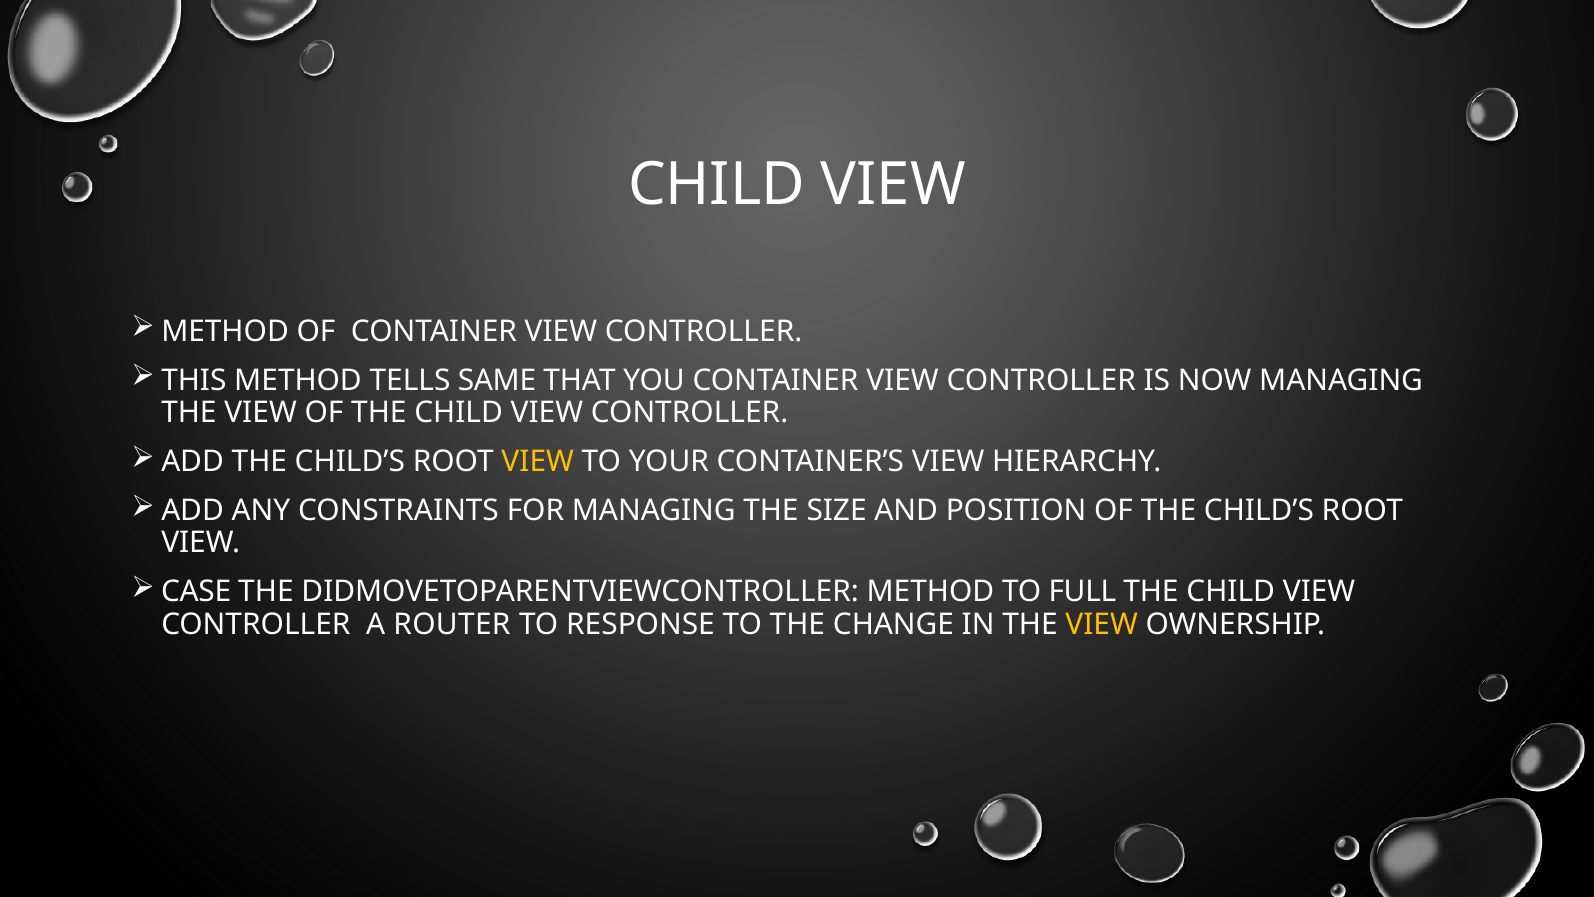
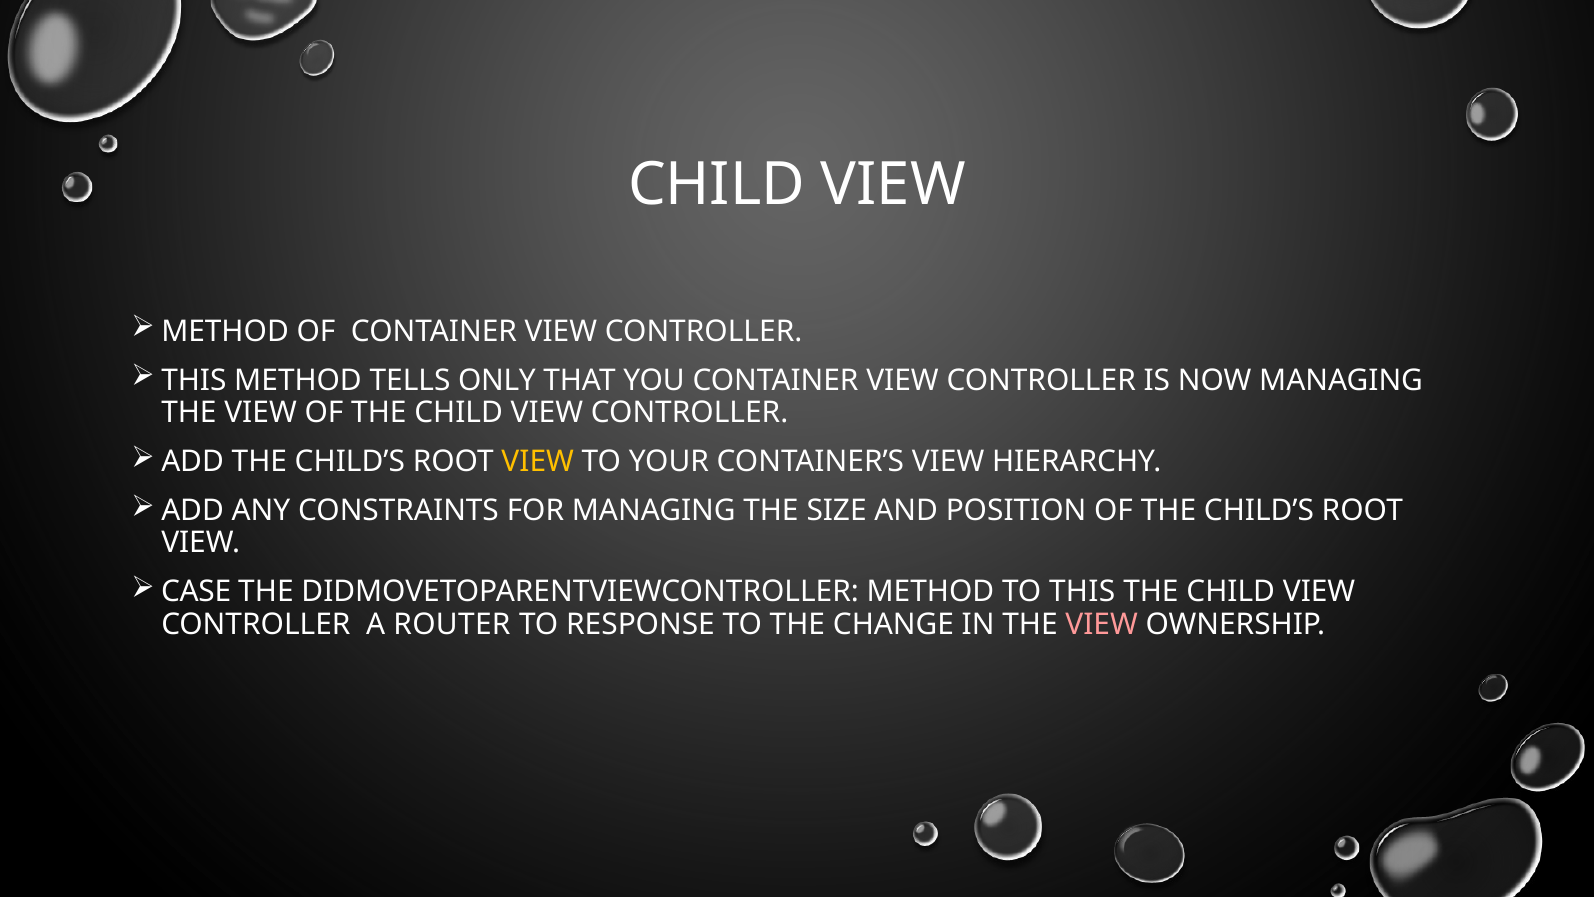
SAME: SAME -> ONLY
TO FULL: FULL -> THIS
VIEW at (1102, 624) colour: yellow -> pink
